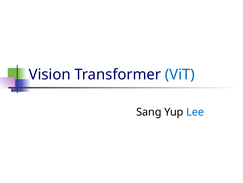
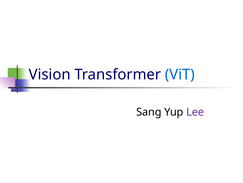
Lee colour: blue -> purple
